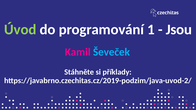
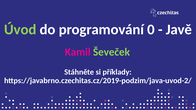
1: 1 -> 0
Jsou: Jsou -> Javě
Ševeček colour: light blue -> light green
